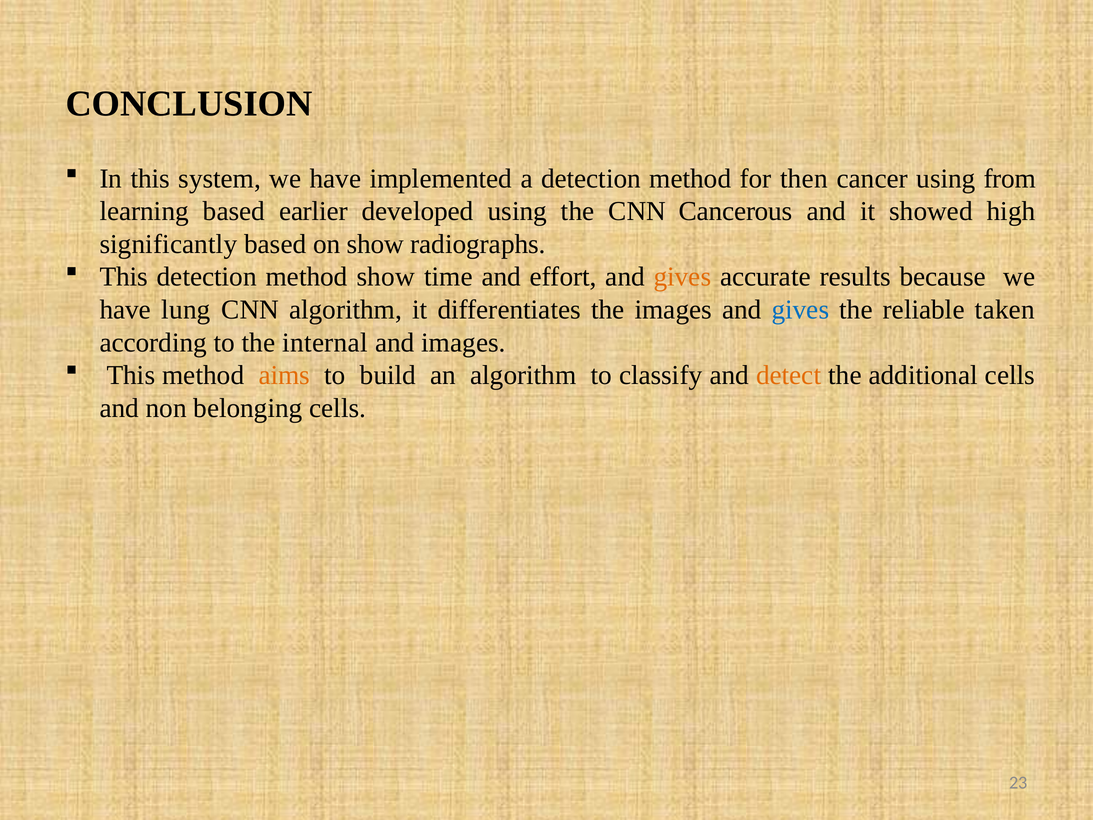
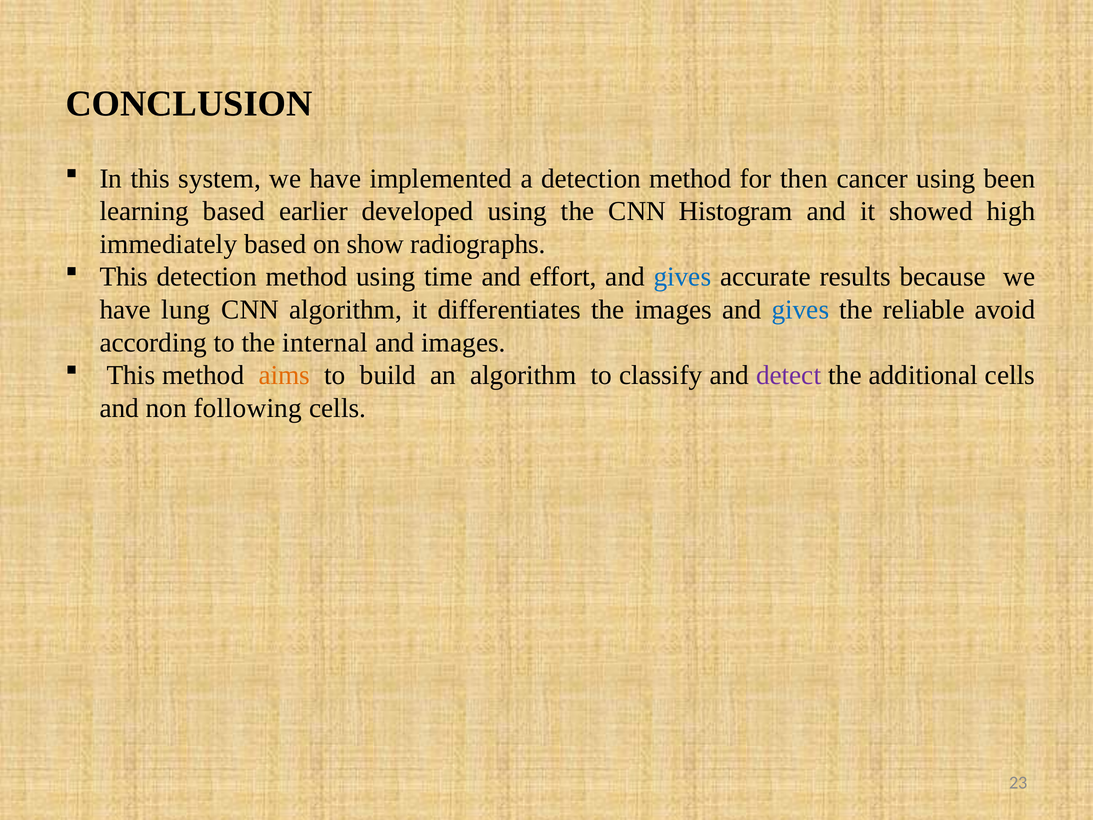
from: from -> been
Cancerous: Cancerous -> Histogram
significantly: significantly -> immediately
method show: show -> using
gives at (682, 277) colour: orange -> blue
taken: taken -> avoid
detect colour: orange -> purple
belonging: belonging -> following
